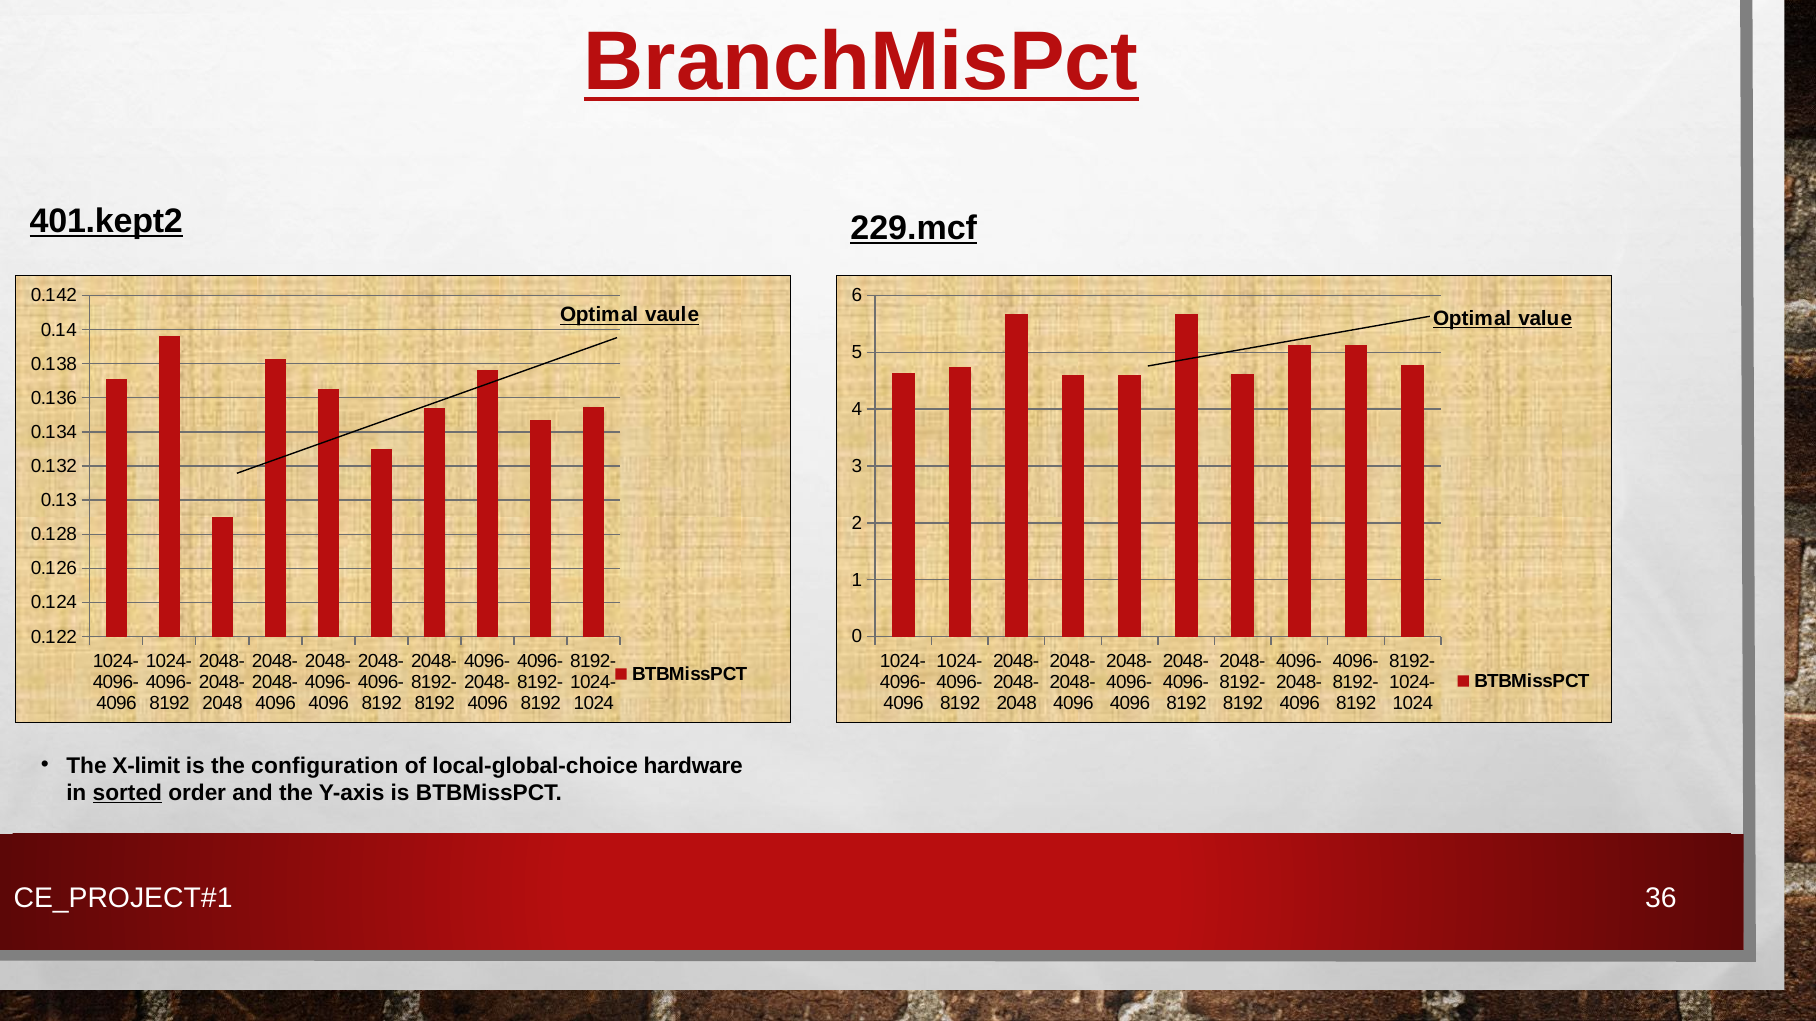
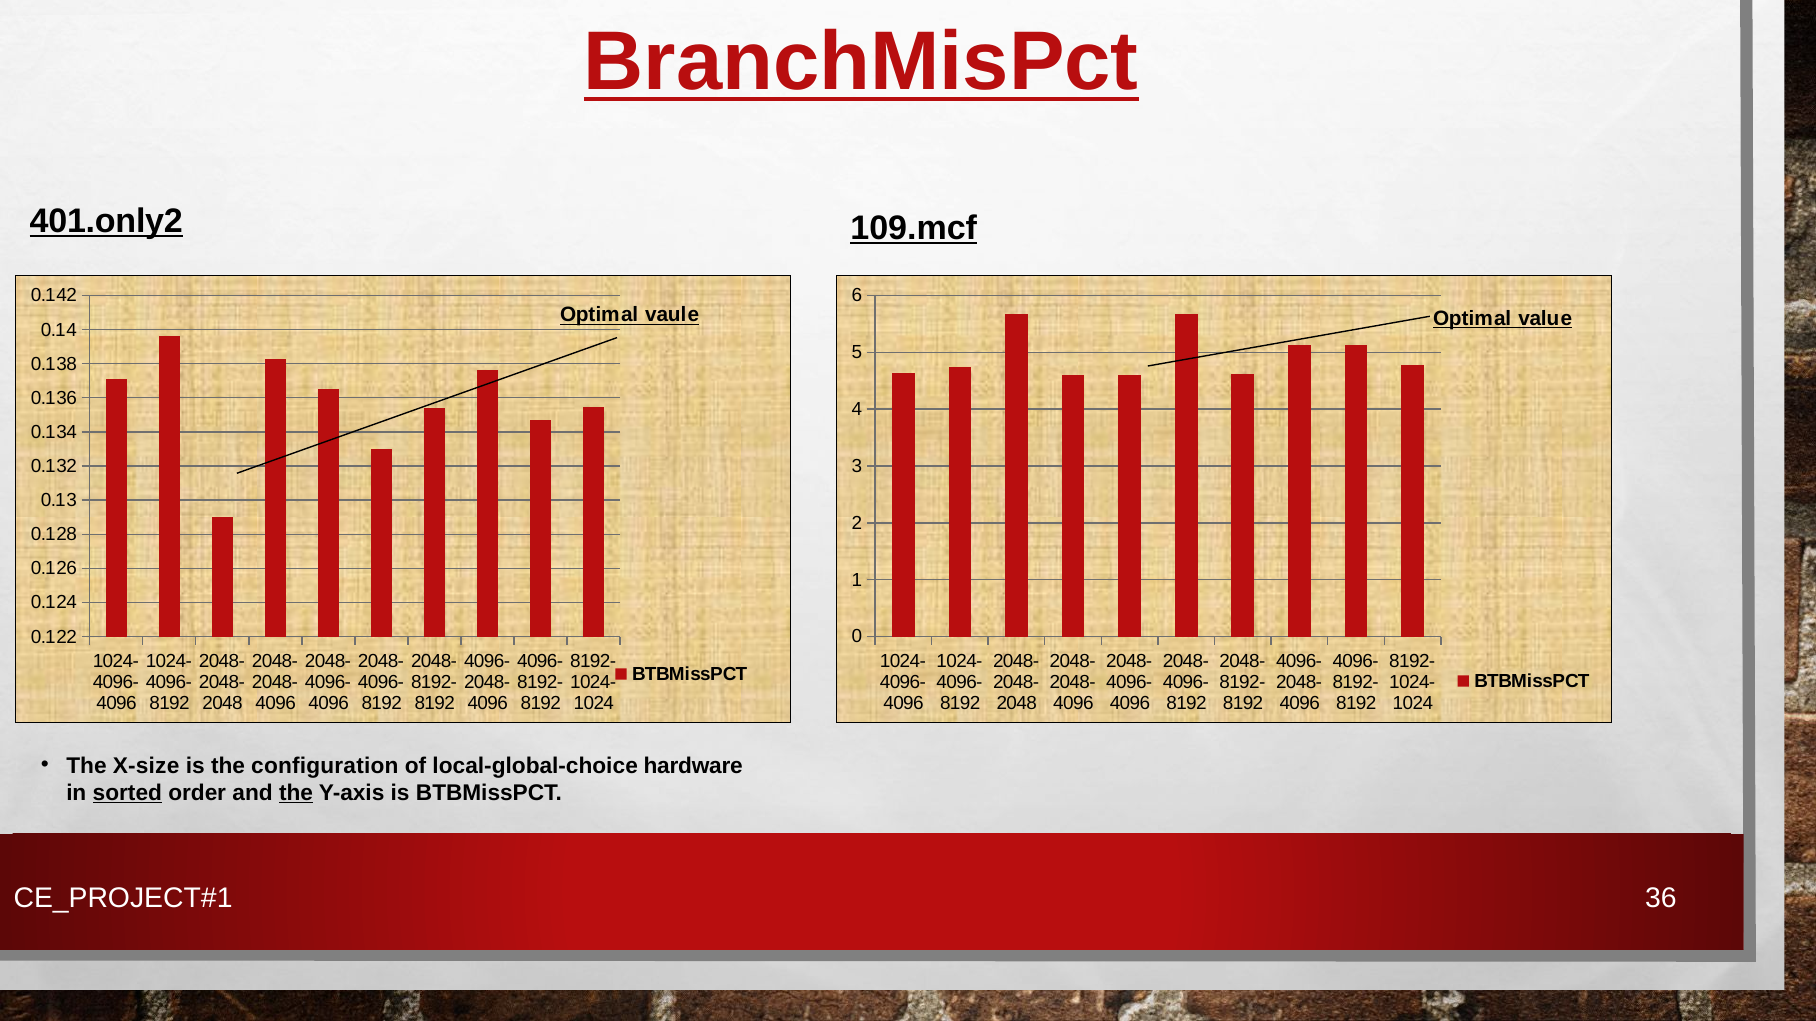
401.kept2: 401.kept2 -> 401.only2
229.mcf: 229.mcf -> 109.mcf
X-limit: X-limit -> X-size
the at (296, 793) underline: none -> present
